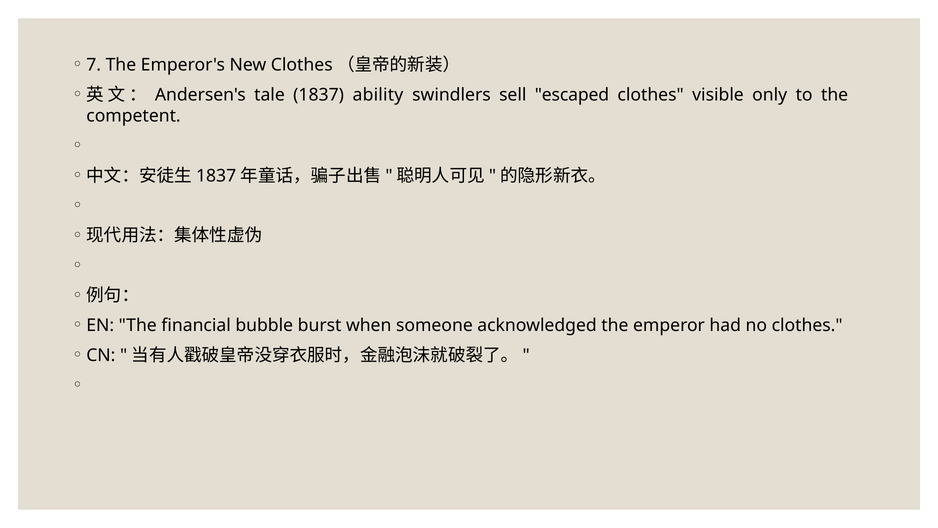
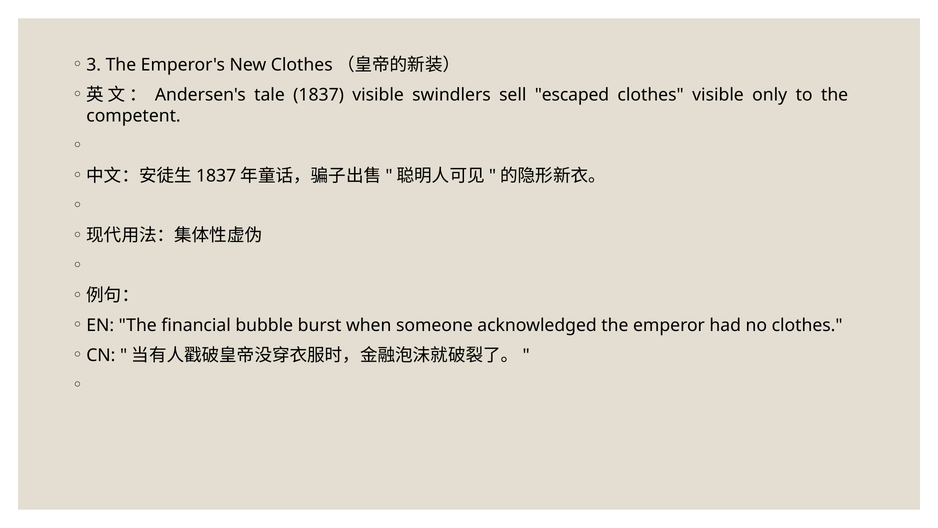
7: 7 -> 3
1837 ability: ability -> visible
